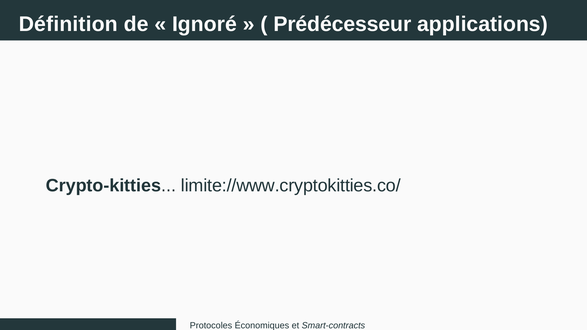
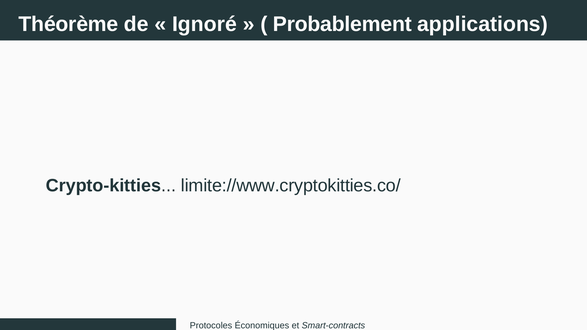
Définition: Définition -> Théorème
Prédécesseur: Prédécesseur -> Probablement
